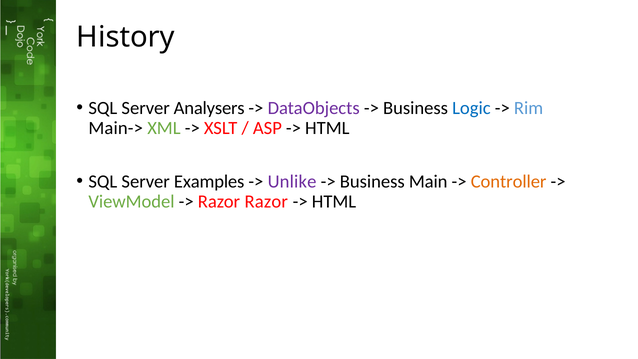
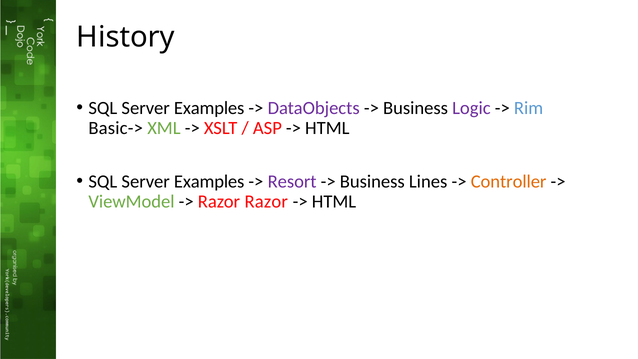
Analysers at (209, 108): Analysers -> Examples
Logic colour: blue -> purple
Main->: Main-> -> Basic->
Unlike: Unlike -> Resort
Main: Main -> Lines
